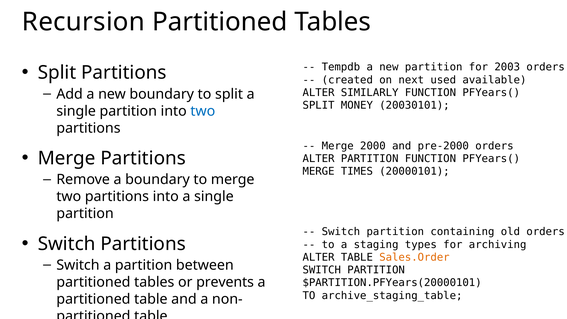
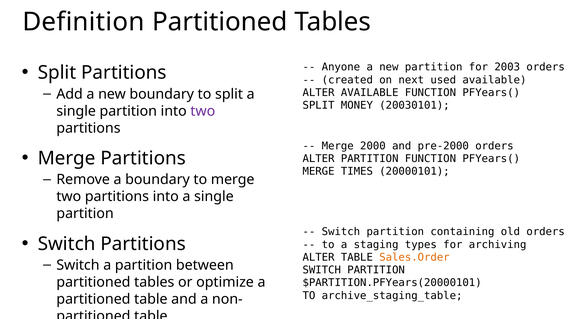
Recursion: Recursion -> Definition
Tempdb: Tempdb -> Anyone
ALTER SIMILARLY: SIMILARLY -> AVAILABLE
two at (203, 111) colour: blue -> purple
prevents: prevents -> optimize
